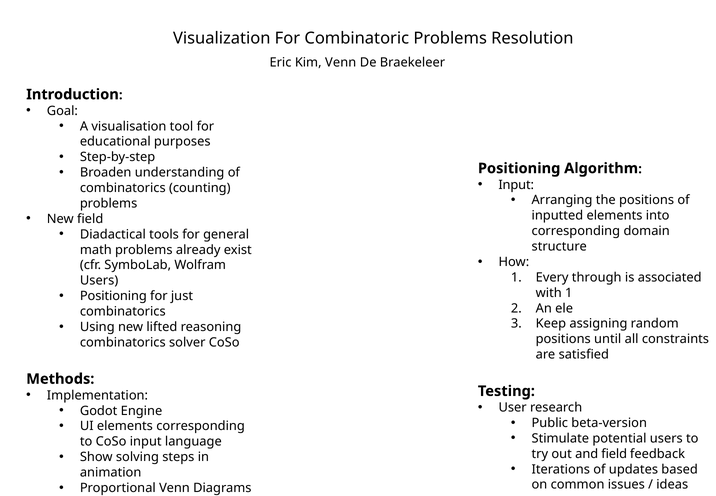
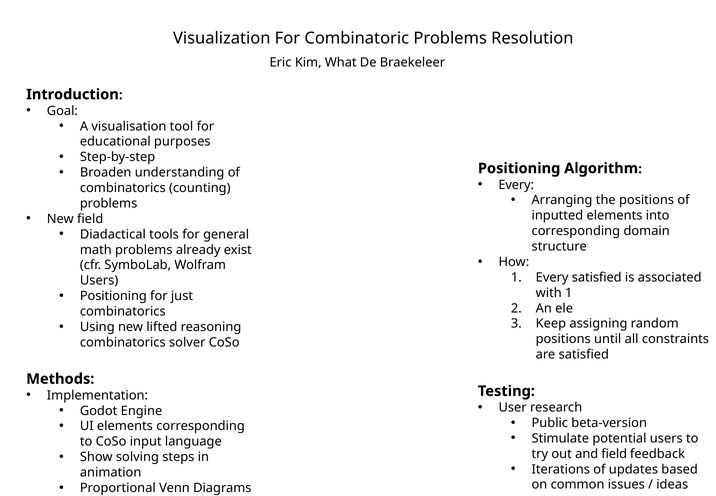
Kim Venn: Venn -> What
Input at (516, 185): Input -> Every
Every through: through -> satisfied
